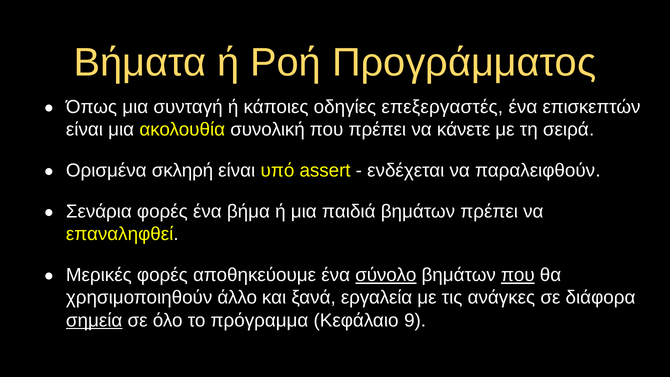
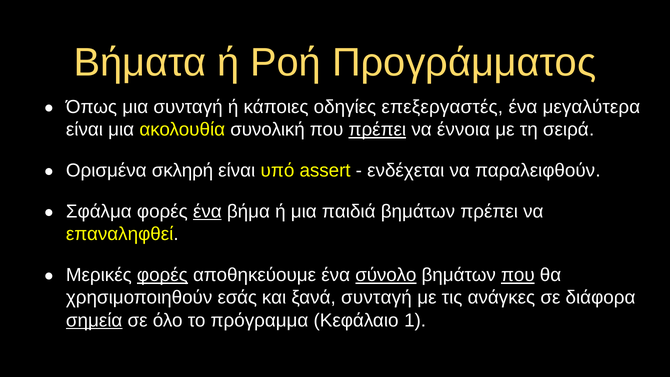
επισκεπτών: επισκεπτών -> μεγαλύτερα
πρέπει at (377, 130) underline: none -> present
κάνετε: κάνετε -> έννοια
Σενάρια: Σενάρια -> Σφάλμα
ένα at (207, 211) underline: none -> present
φορές at (162, 275) underline: none -> present
άλλο: άλλο -> εσάς
ξανά εργαλεία: εργαλεία -> συνταγή
9: 9 -> 1
